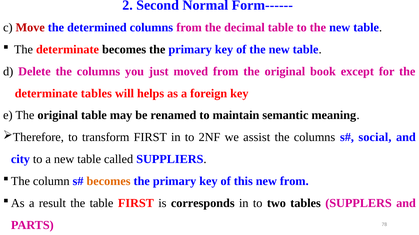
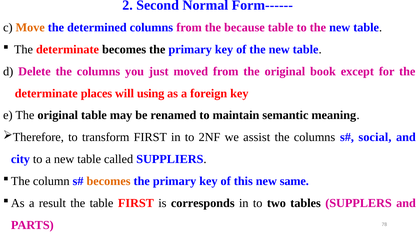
Move colour: red -> orange
decimal: decimal -> because
determinate tables: tables -> places
helps: helps -> using
new from: from -> same
